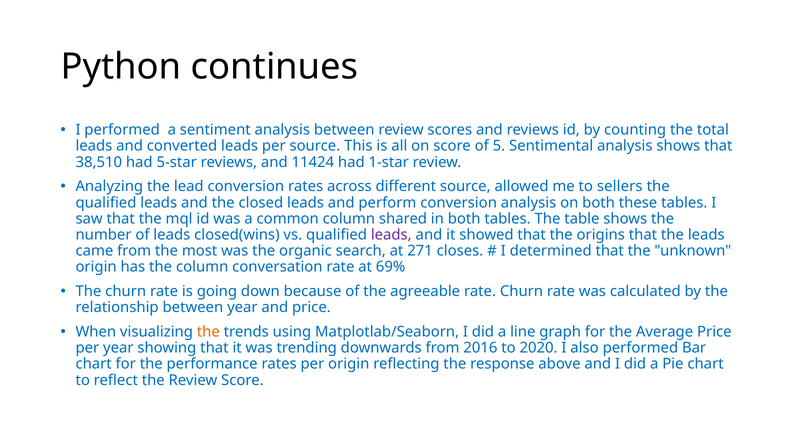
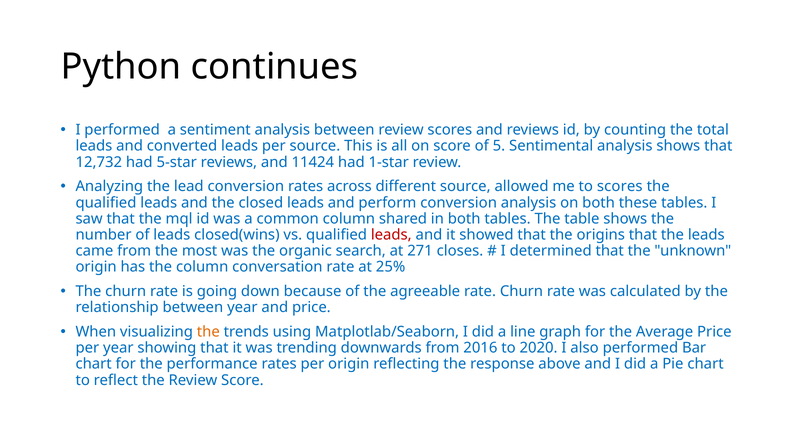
38,510: 38,510 -> 12,732
to sellers: sellers -> scores
leads at (391, 235) colour: purple -> red
69%: 69% -> 25%
